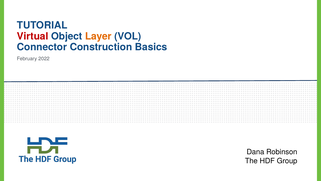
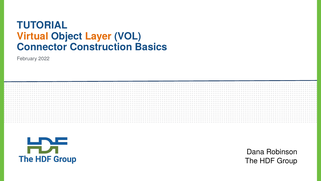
Virtual colour: red -> orange
